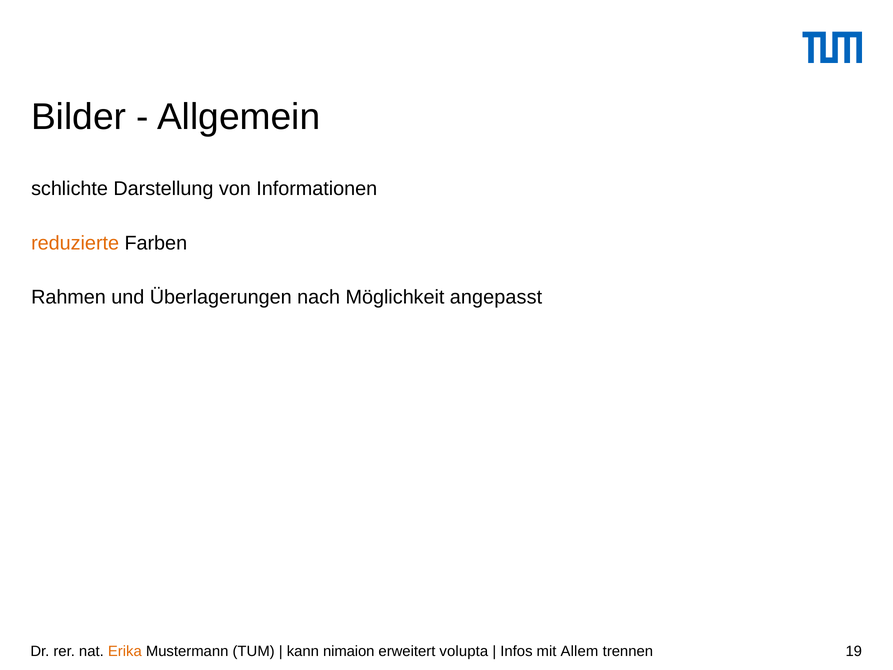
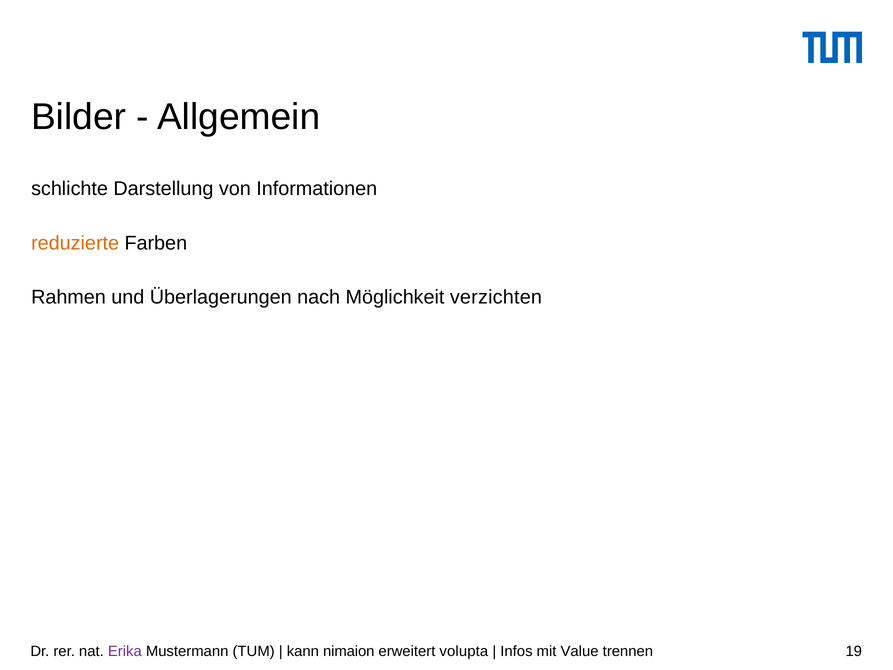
angepasst: angepasst -> verzichten
Erika colour: orange -> purple
Allem: Allem -> Value
